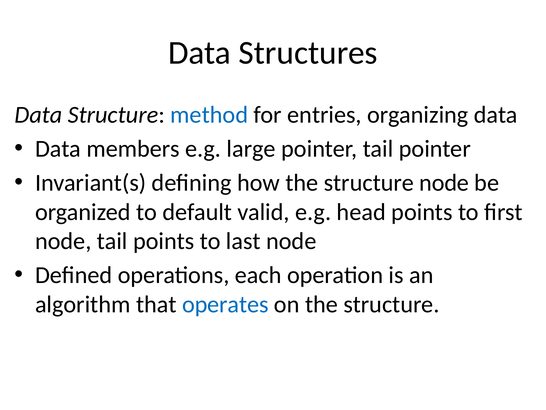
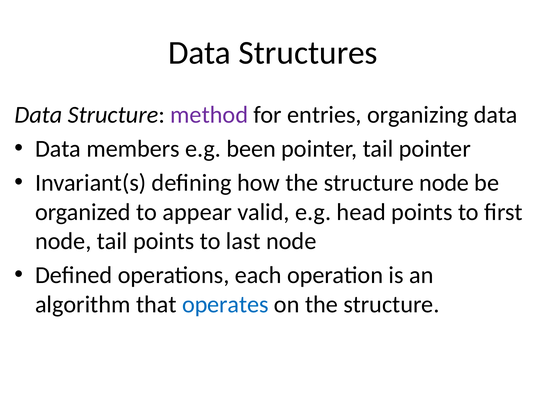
method colour: blue -> purple
large: large -> been
default: default -> appear
